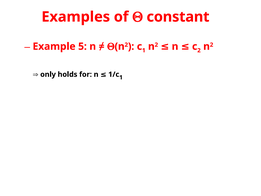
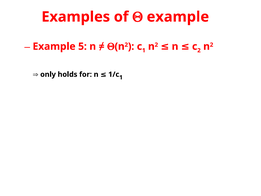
constant at (178, 17): constant -> example
